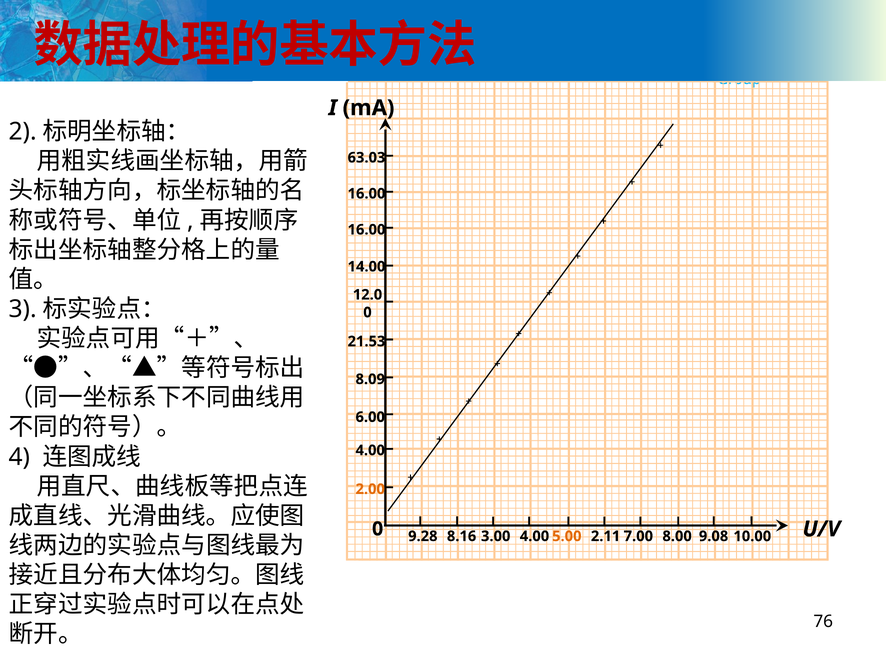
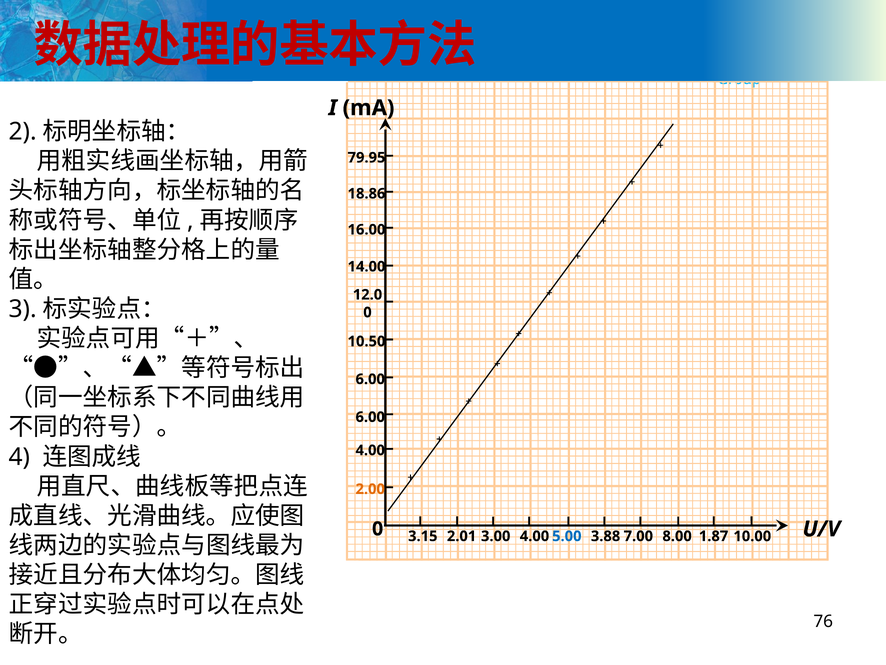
63.03: 63.03 -> 79.95
16.00 at (367, 194): 16.00 -> 18.86
21.53: 21.53 -> 10.50
8.09 at (370, 379): 8.09 -> 6.00
8.16: 8.16 -> 2.01
2.11: 2.11 -> 3.88
9.28: 9.28 -> 3.15
5.00 colour: orange -> blue
9.08: 9.08 -> 1.87
